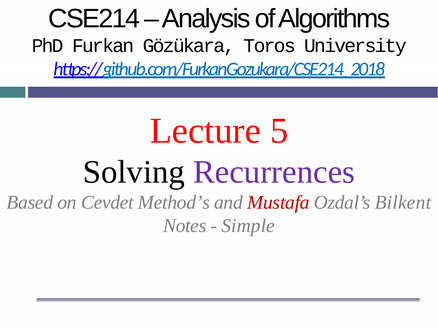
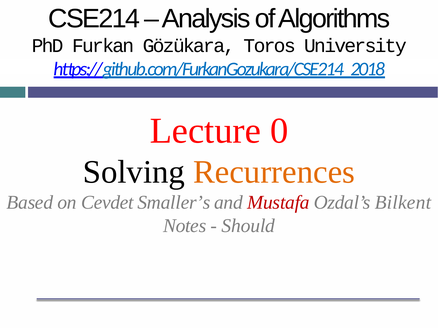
5: 5 -> 0
Recurrences colour: purple -> orange
Method’s: Method’s -> Smaller’s
Simple: Simple -> Should
